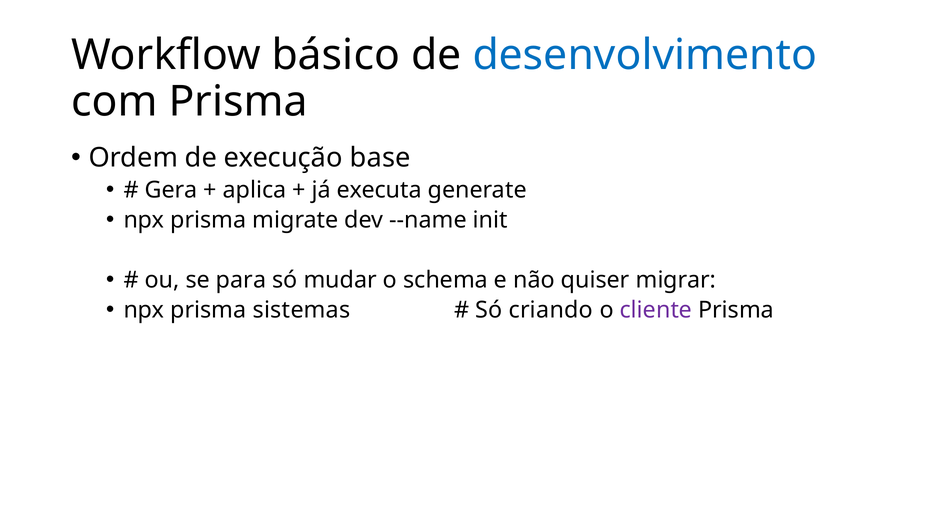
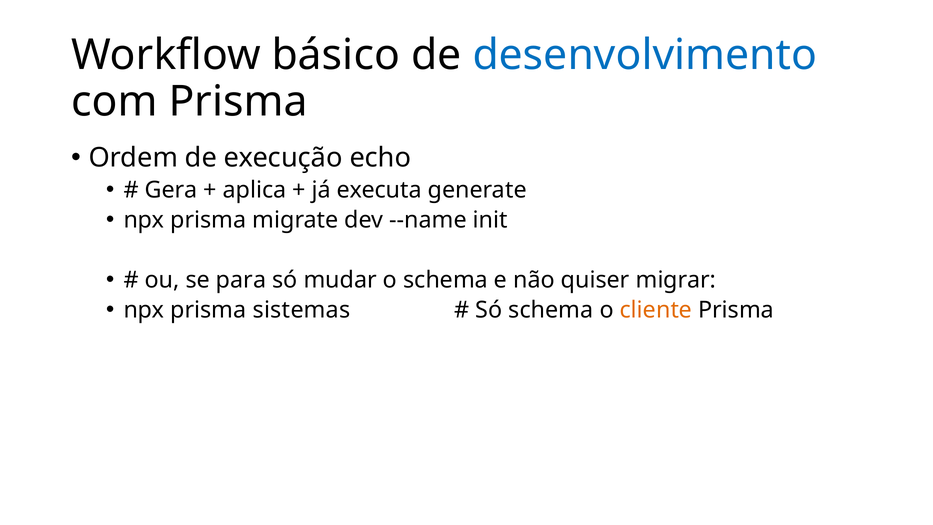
base: base -> echo
Só criando: criando -> schema
cliente colour: purple -> orange
